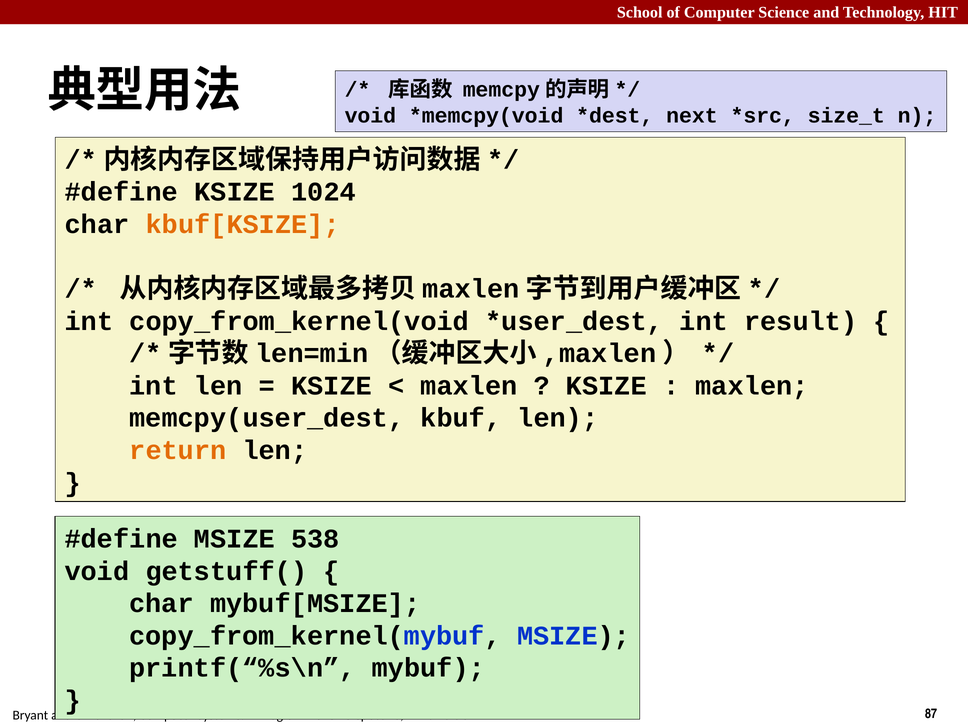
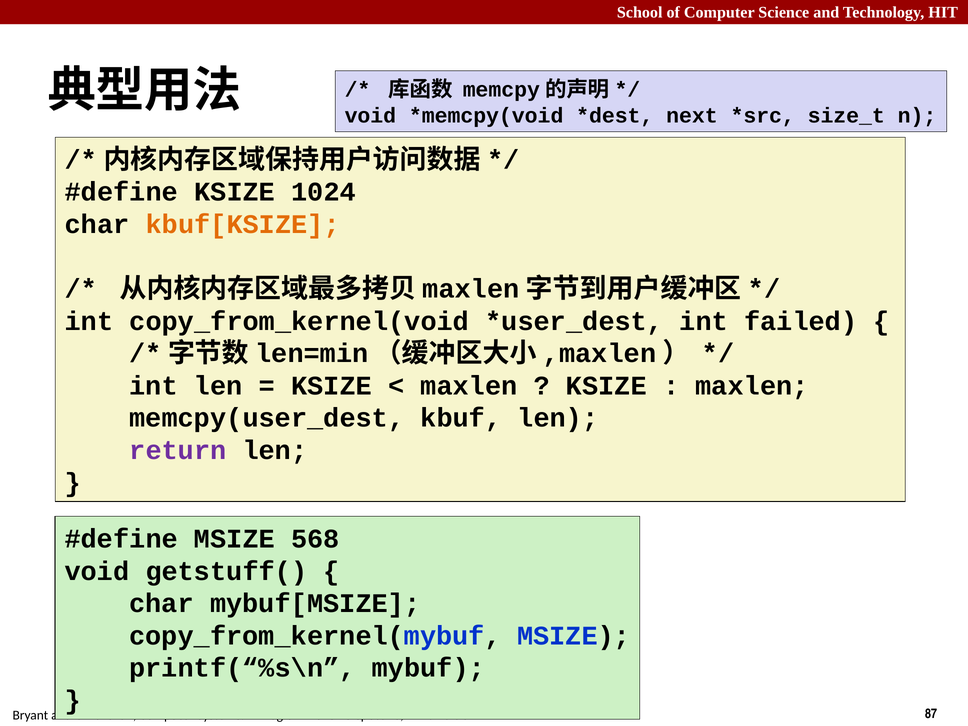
result: result -> failed
return colour: orange -> purple
538: 538 -> 568
